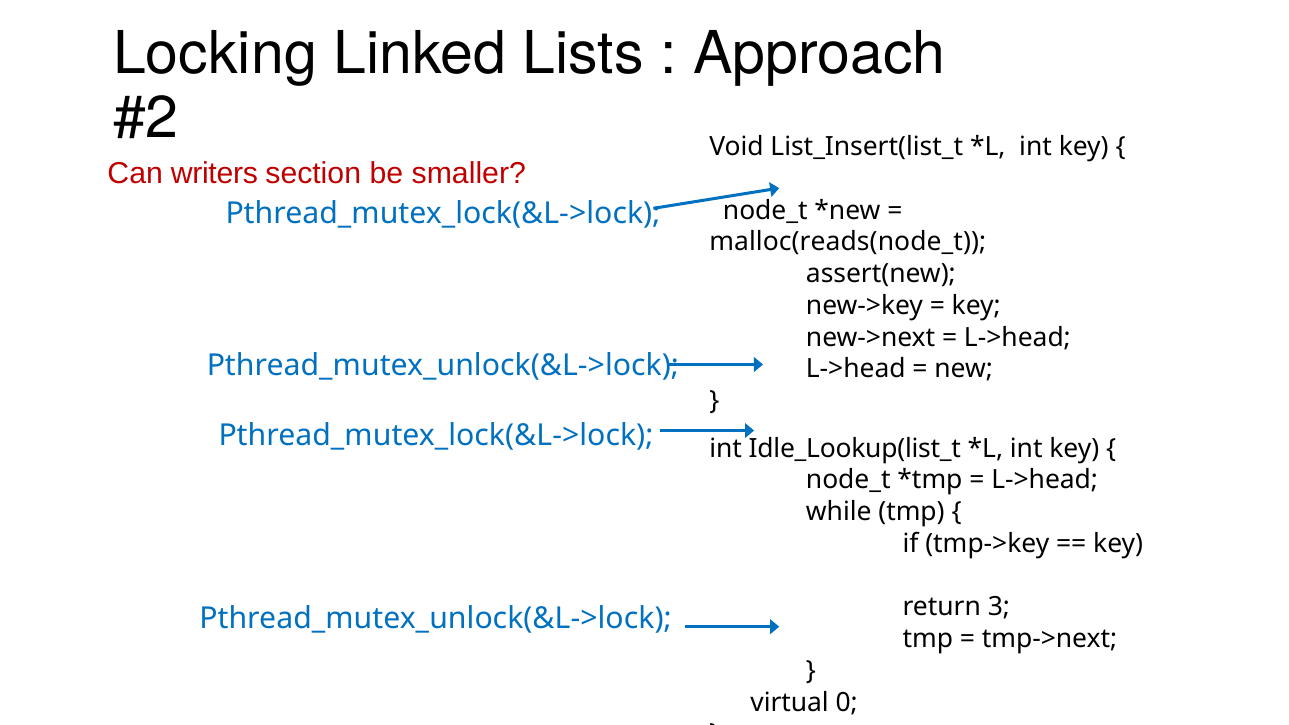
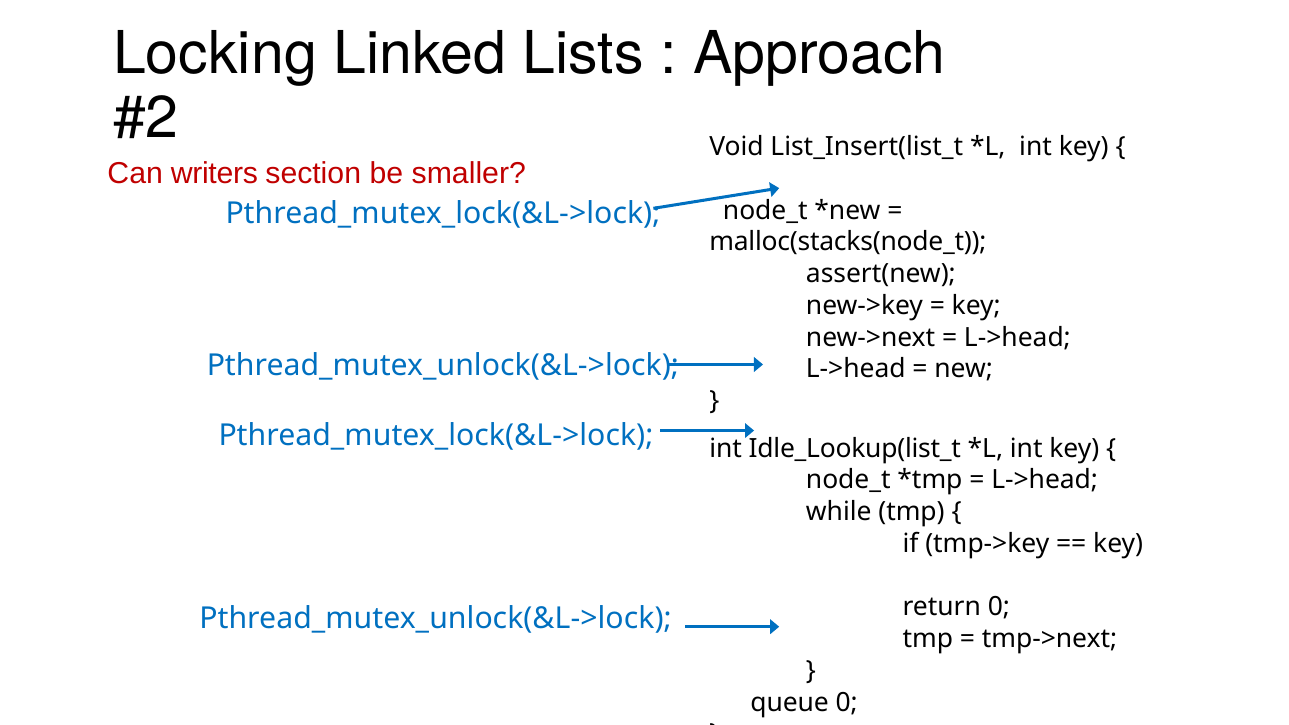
malloc(reads(node_t: malloc(reads(node_t -> malloc(stacks(node_t
return 3: 3 -> 0
virtual: virtual -> queue
